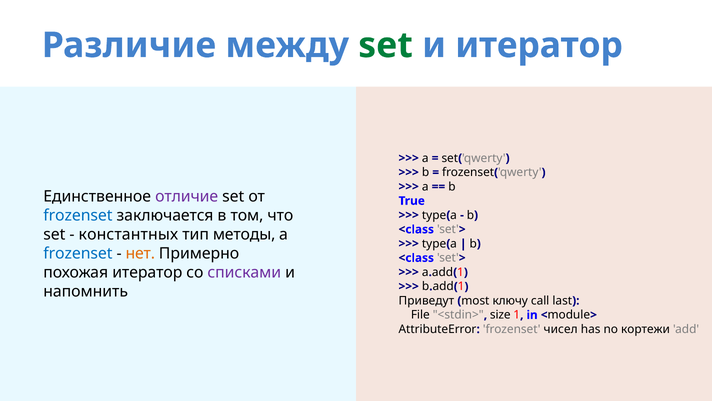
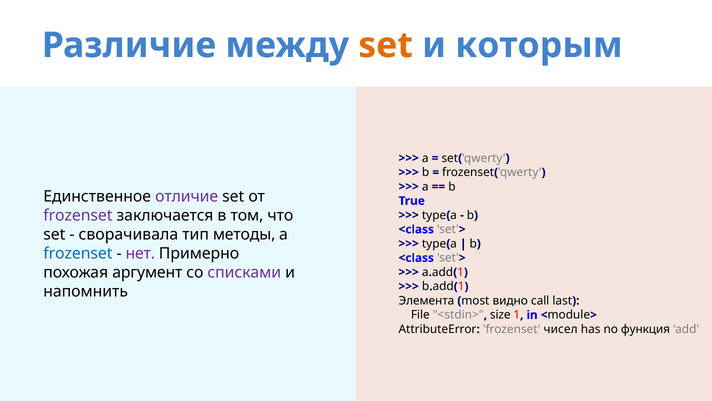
set at (386, 45) colour: green -> orange
и итератор: итератор -> которым
frozenset at (78, 216) colour: blue -> purple
константных: константных -> сворачивала
нет colour: orange -> purple
похожая итератор: итератор -> аргумент
Приведут: Приведут -> Элемента
ключу: ключу -> видно
кортежи: кортежи -> функция
